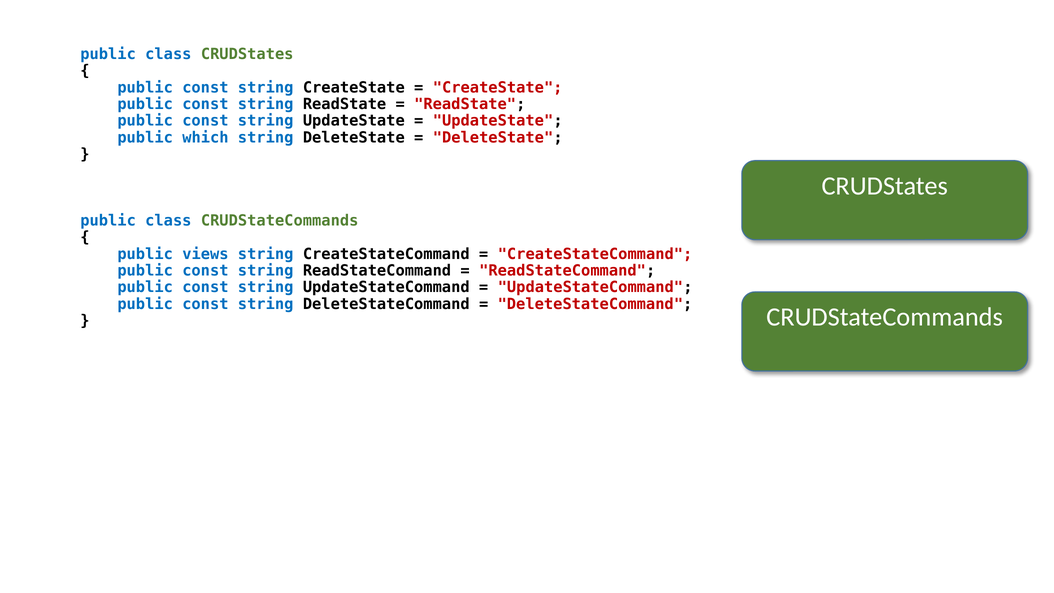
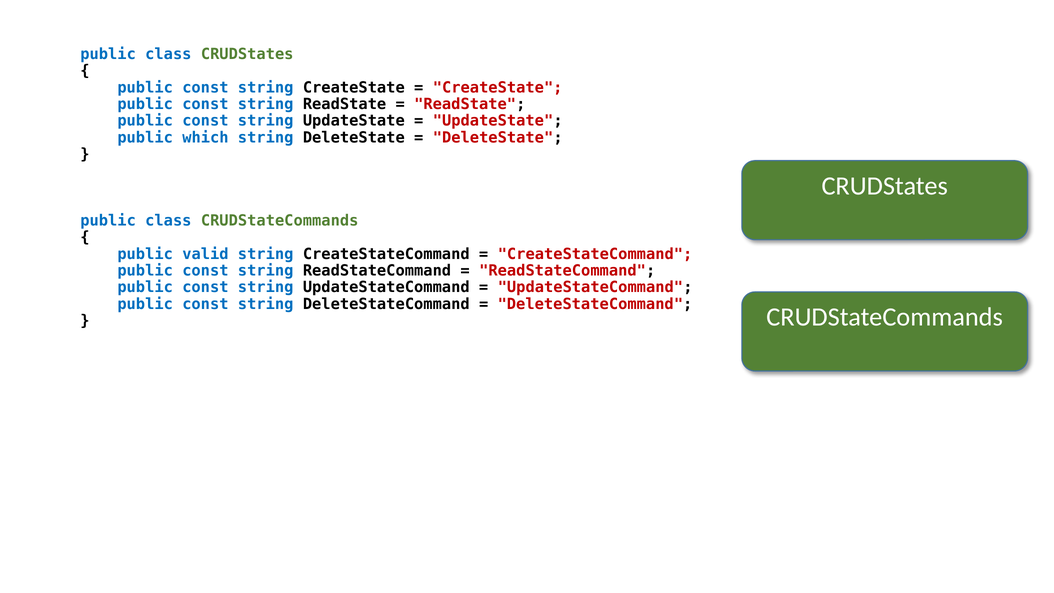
views: views -> valid
